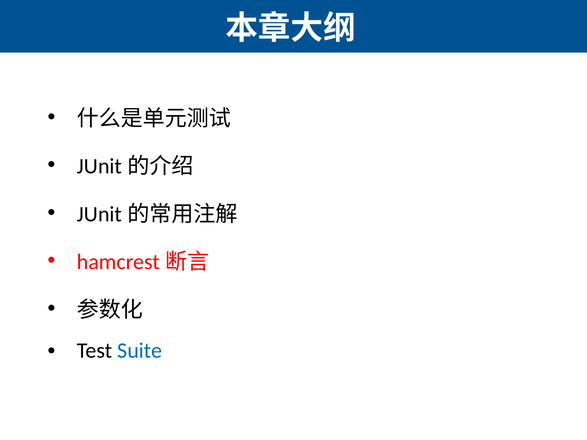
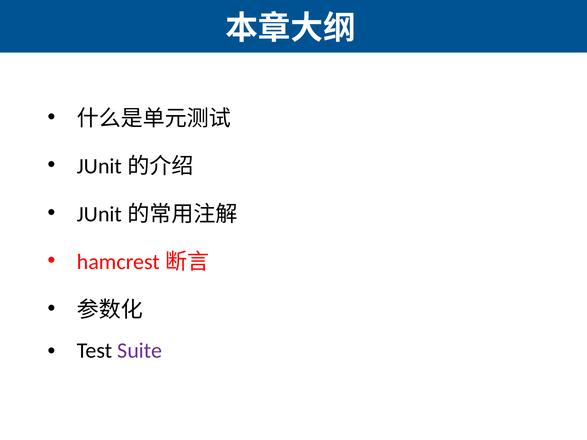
Suite colour: blue -> purple
